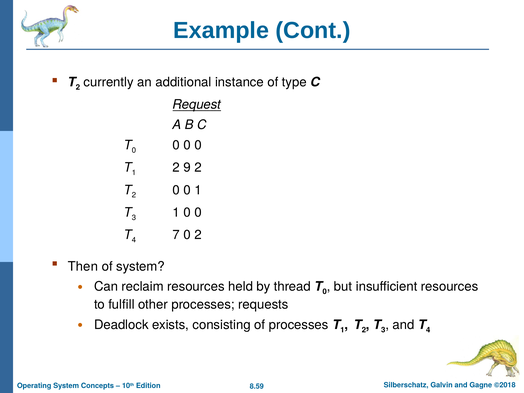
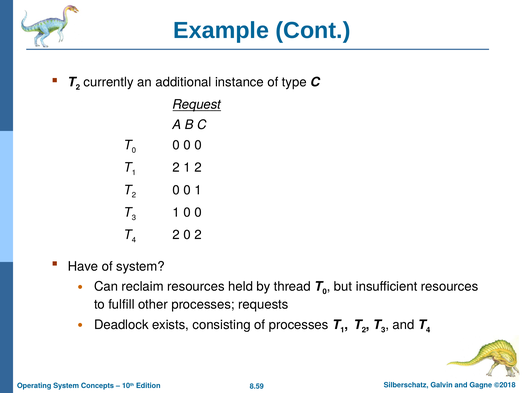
2 9: 9 -> 1
7 at (176, 235): 7 -> 2
Then: Then -> Have
